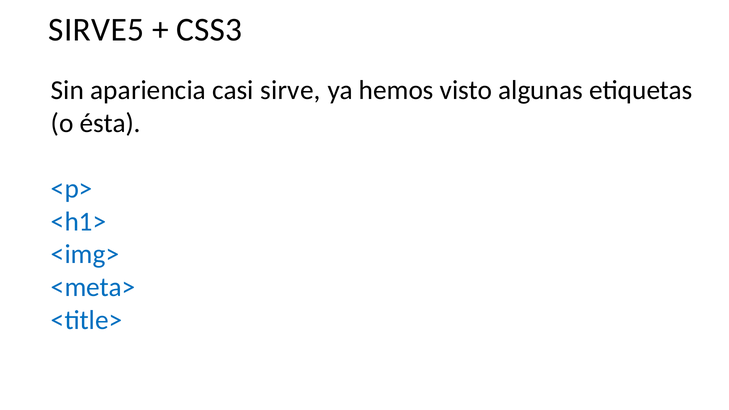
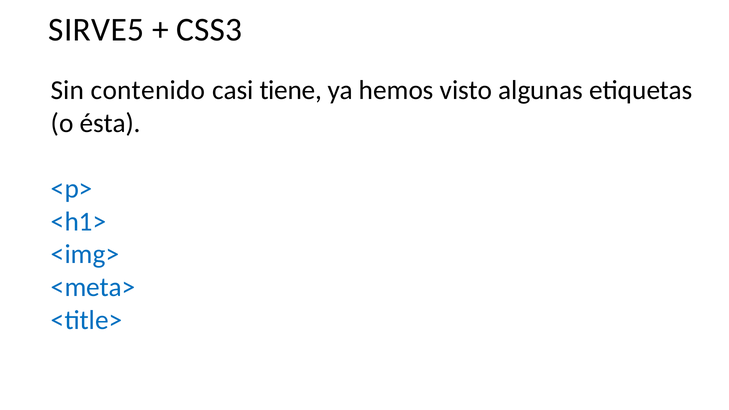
apariencia: apariencia -> contenido
sirve: sirve -> tiene
